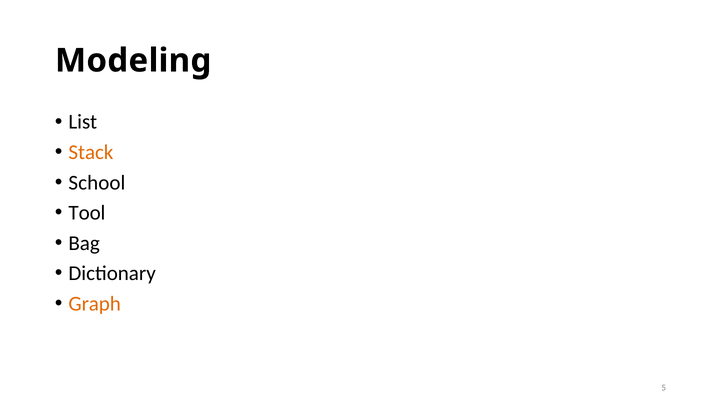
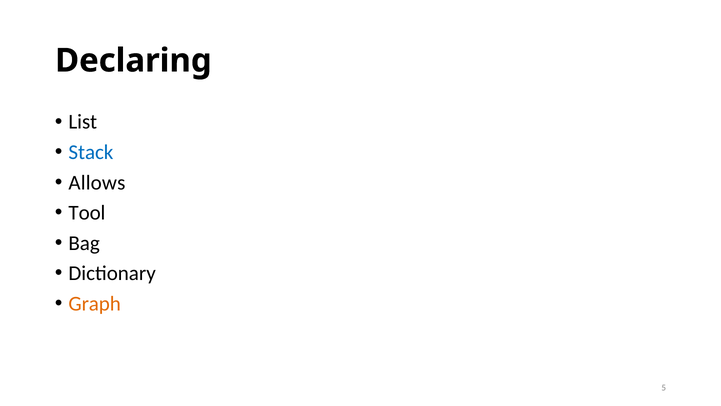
Modeling: Modeling -> Declaring
Stack colour: orange -> blue
School: School -> Allows
